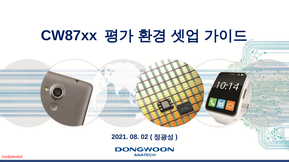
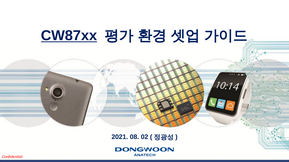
CW87xx underline: none -> present
